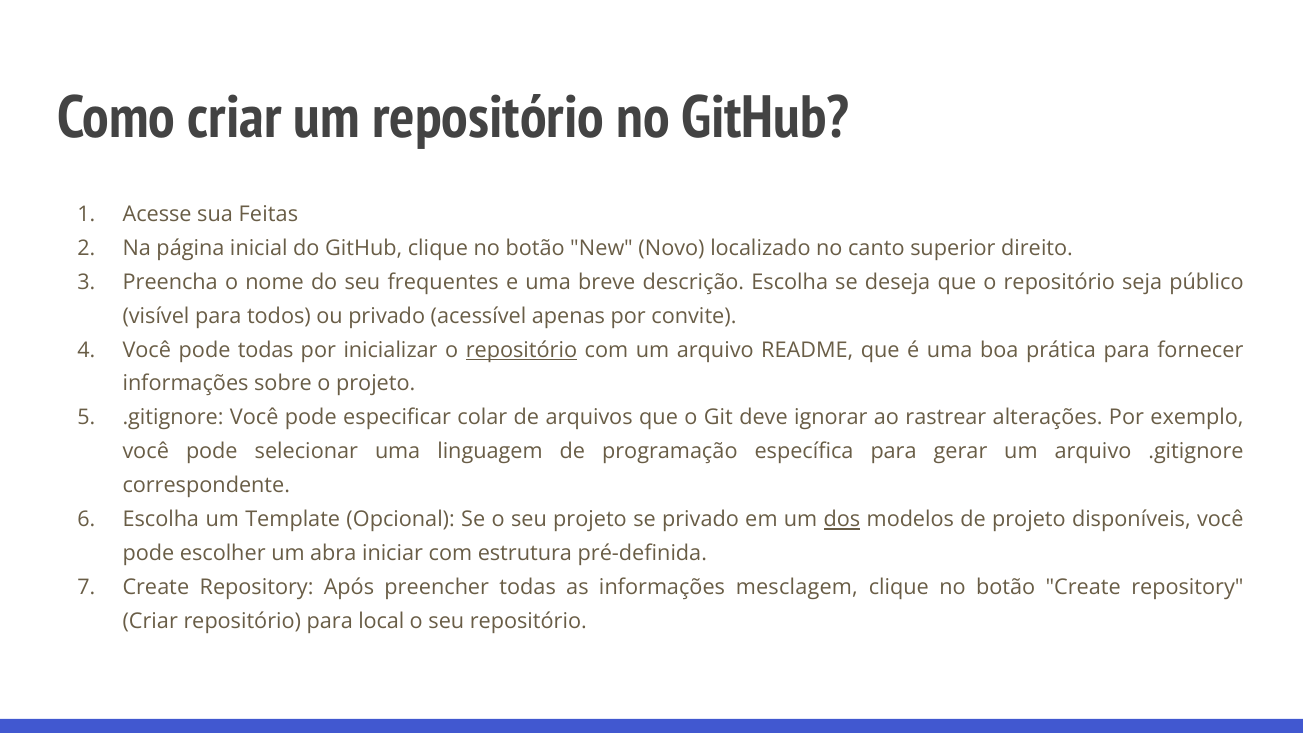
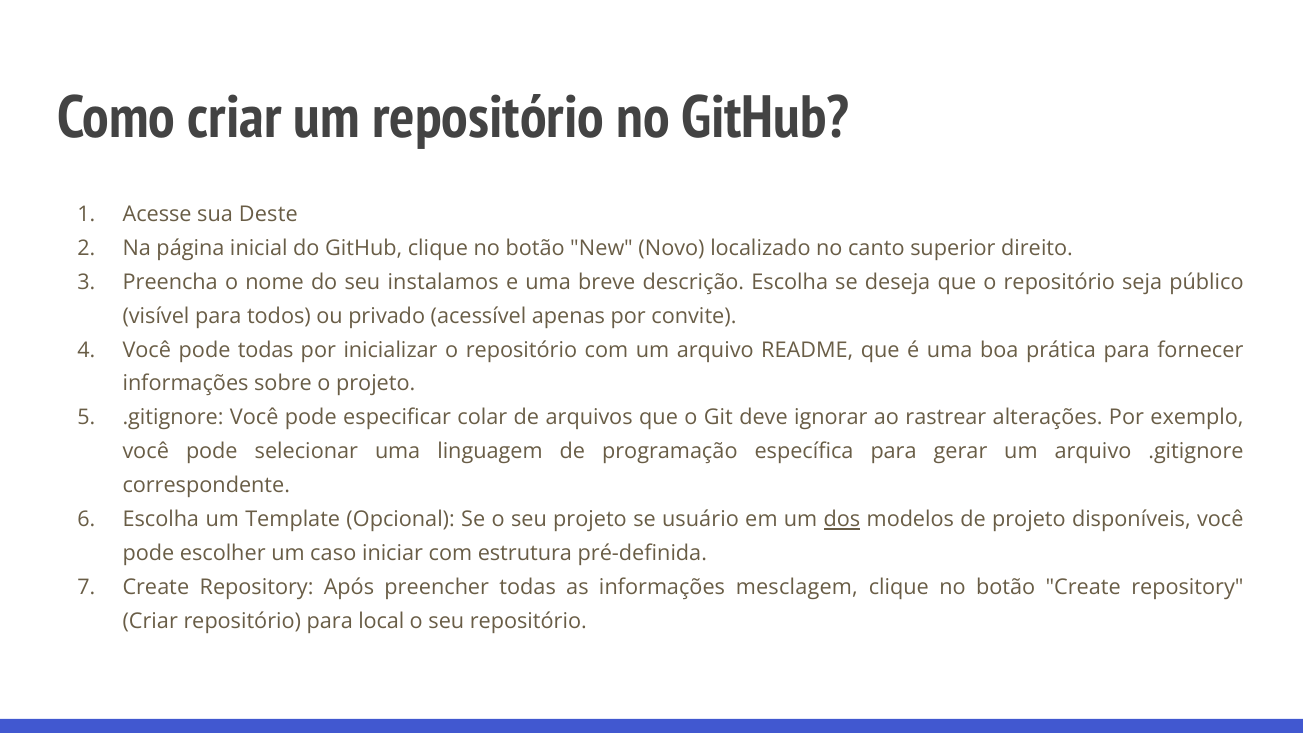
Feitas: Feitas -> Deste
frequentes: frequentes -> instalamos
repositório at (521, 350) underline: present -> none
se privado: privado -> usuário
abra: abra -> caso
